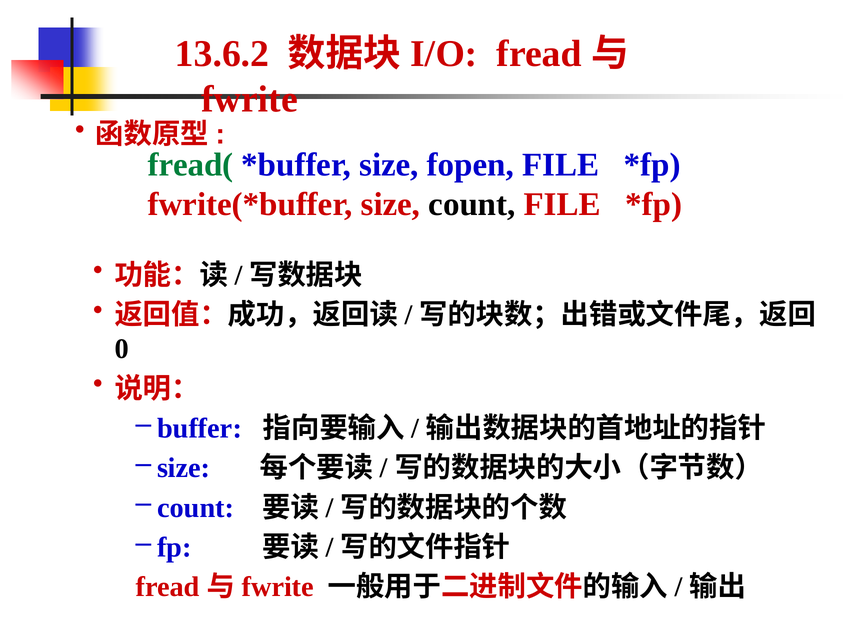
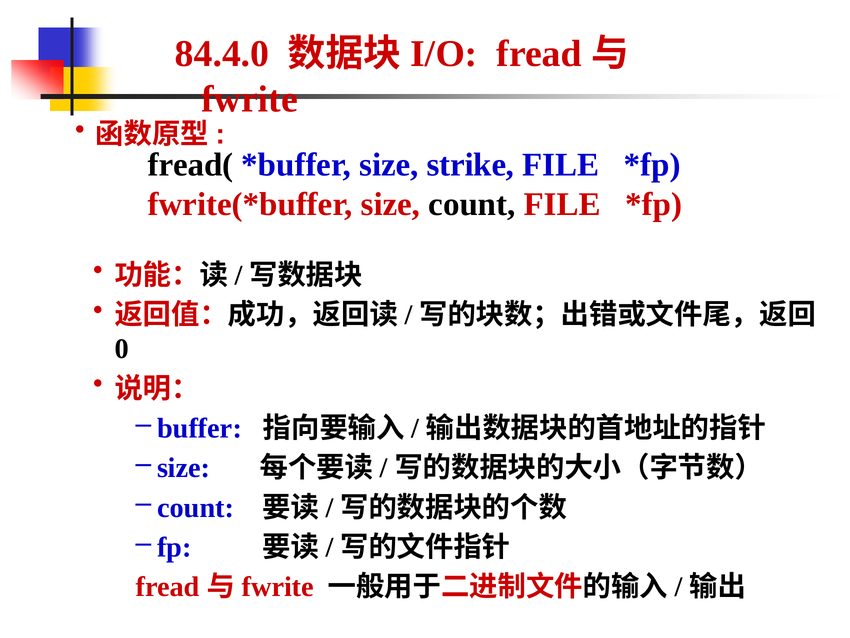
13.6.2: 13.6.2 -> 84.4.0
fread( colour: green -> black
fopen: fopen -> strike
